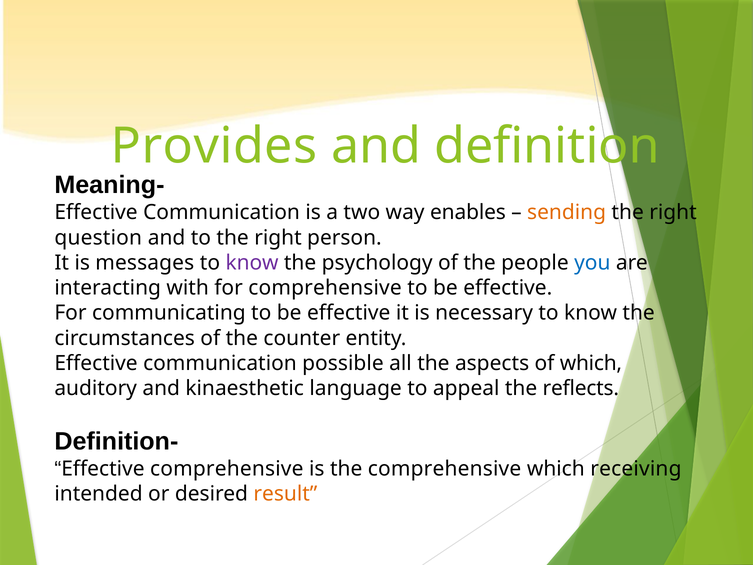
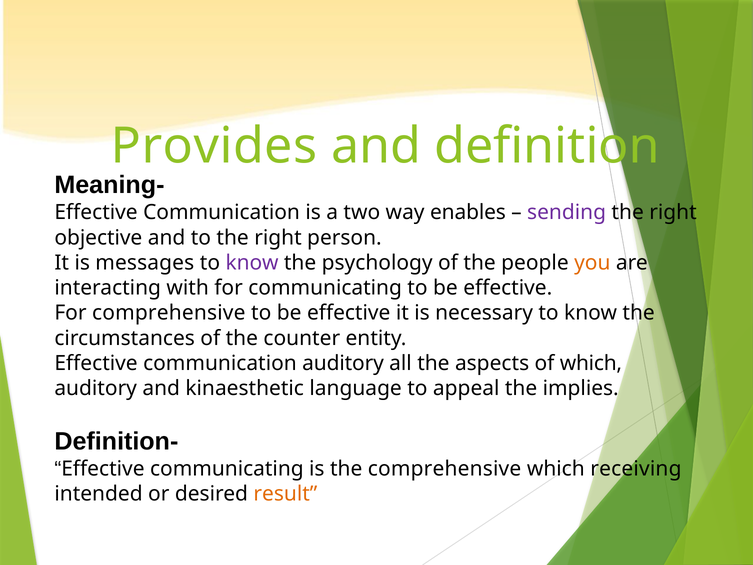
sending colour: orange -> purple
question: question -> objective
you colour: blue -> orange
for comprehensive: comprehensive -> communicating
For communicating: communicating -> comprehensive
communication possible: possible -> auditory
reflects: reflects -> implies
Effective comprehensive: comprehensive -> communicating
